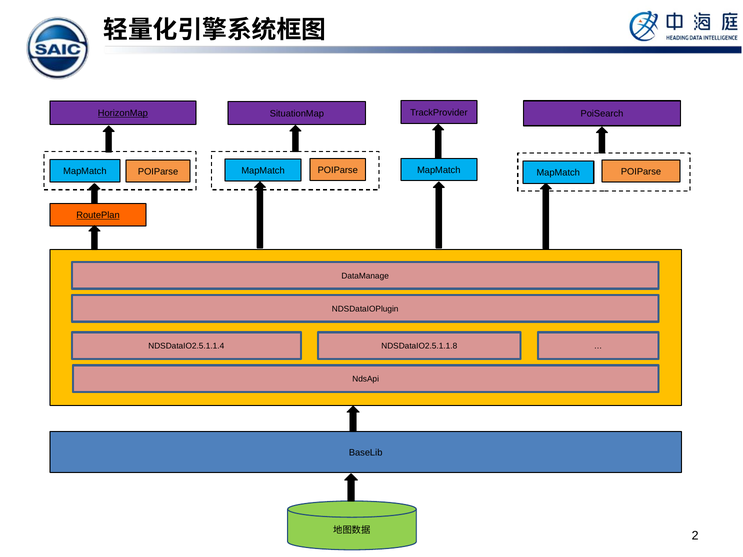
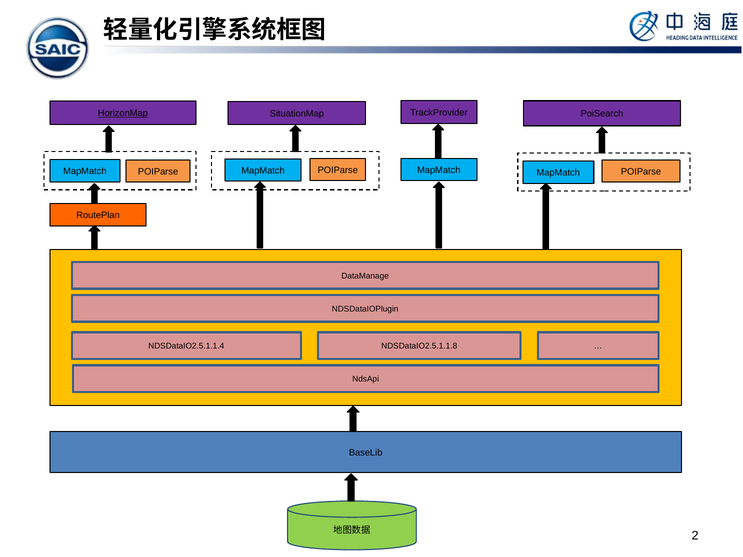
RoutePlan underline: present -> none
